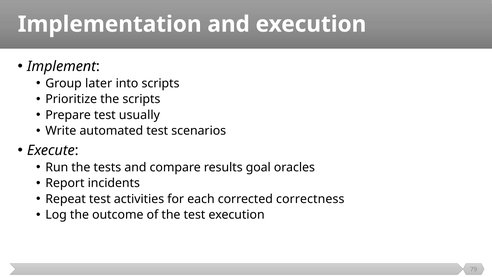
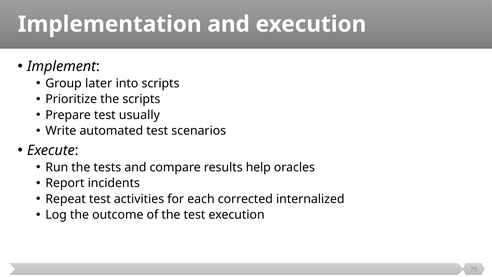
goal: goal -> help
correctness: correctness -> internalized
